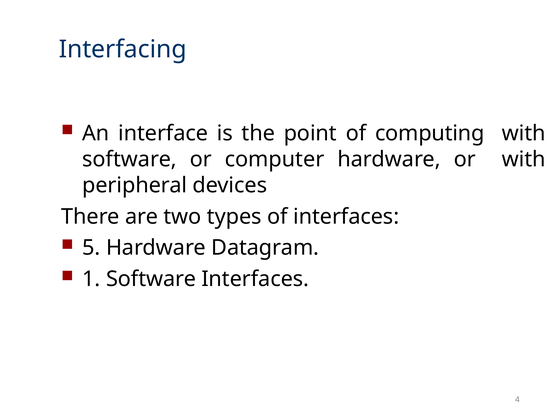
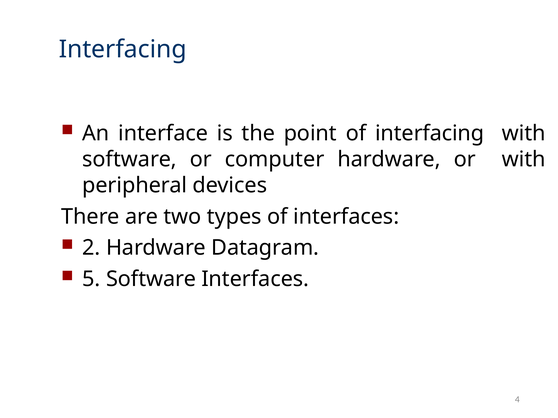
of computing: computing -> interfacing
5: 5 -> 2
1: 1 -> 5
